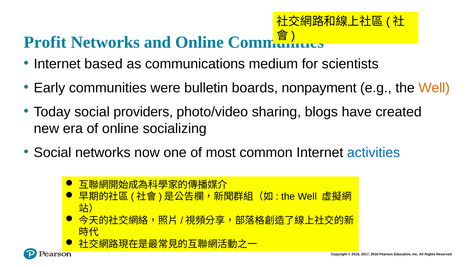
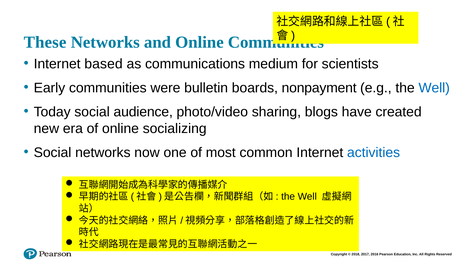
Profit: Profit -> These
Well at (434, 88) colour: orange -> blue
providers: providers -> audience
